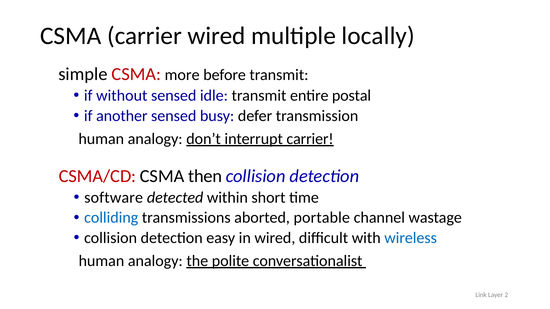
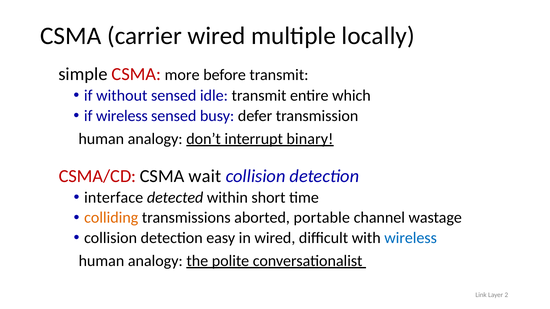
postal: postal -> which
if another: another -> wireless
interrupt carrier: carrier -> binary
then: then -> wait
software: software -> interface
colliding colour: blue -> orange
